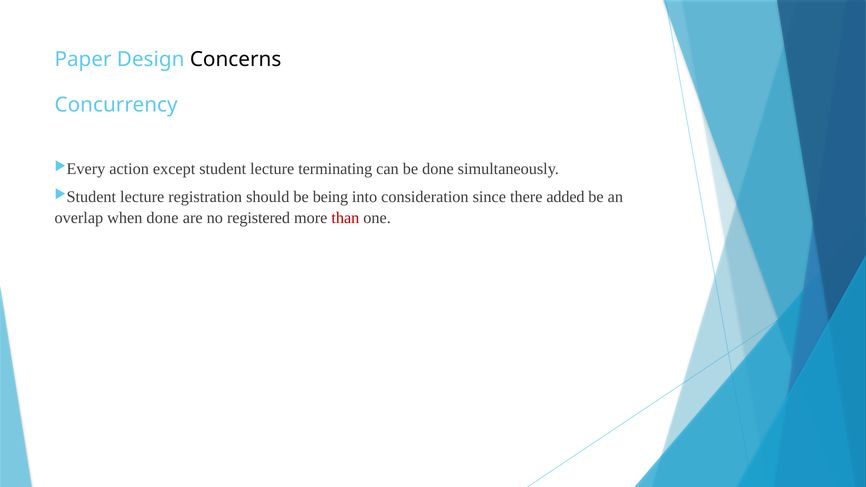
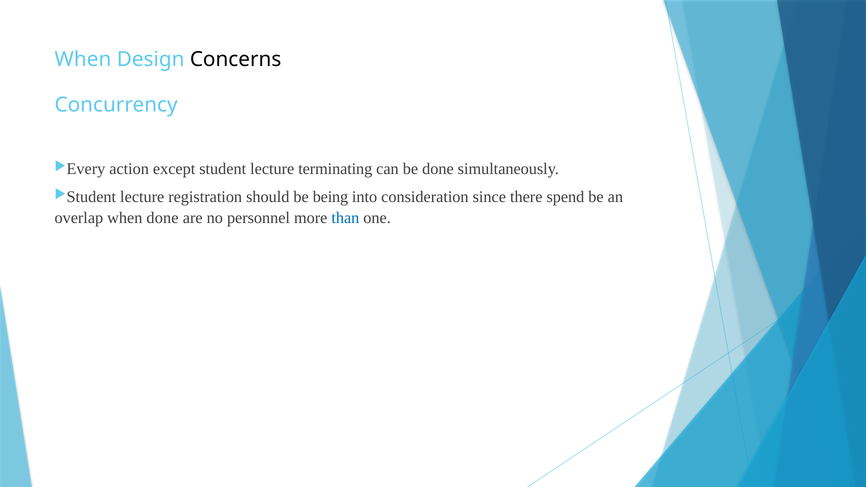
Paper at (83, 60): Paper -> When
added: added -> spend
registered: registered -> personnel
than colour: red -> blue
